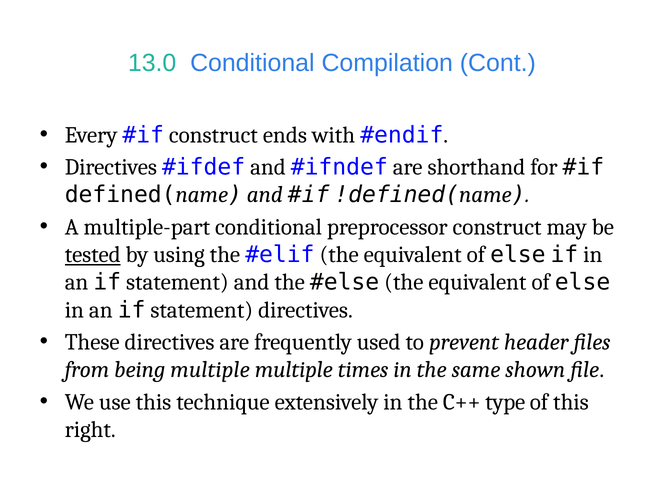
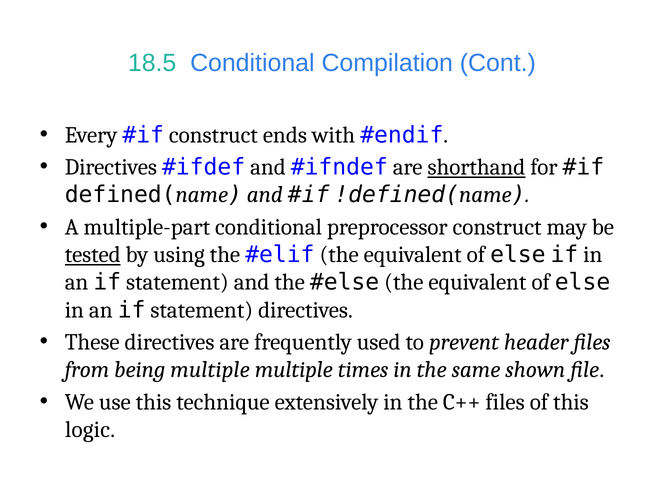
13.0: 13.0 -> 18.5
shorthand underline: none -> present
C++ type: type -> files
right: right -> logic
